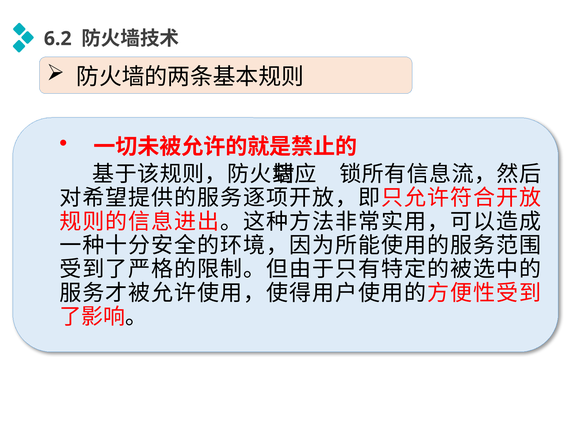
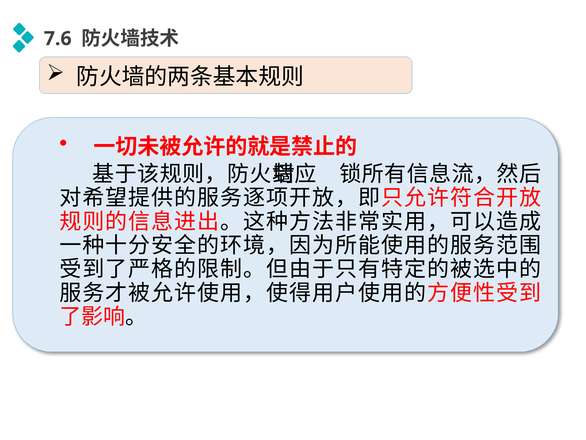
6.2: 6.2 -> 7.6
